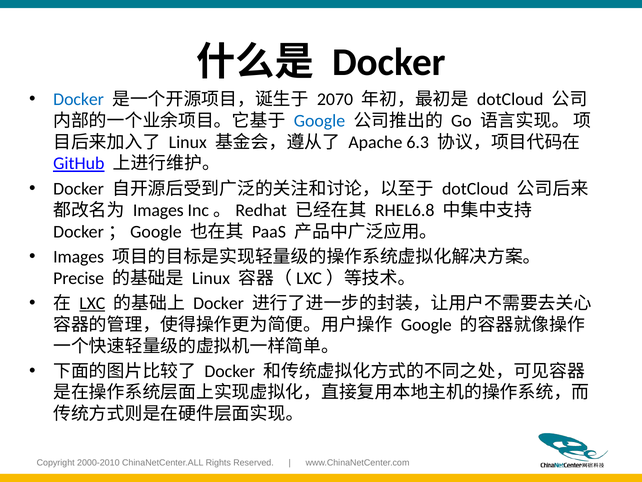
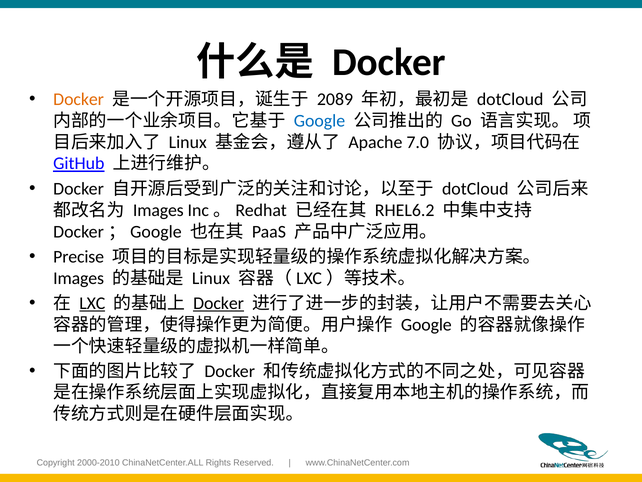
Docker at (79, 99) colour: blue -> orange
2070: 2070 -> 2089
6.3: 6.3 -> 7.0
RHEL6.8: RHEL6.8 -> RHEL6.2
Images at (79, 257): Images -> Precise
Precise at (79, 278): Precise -> Images
Docker at (219, 303) underline: none -> present
